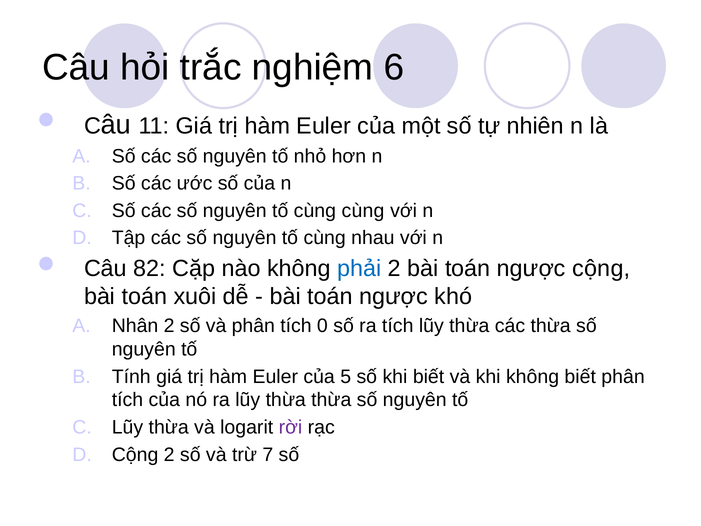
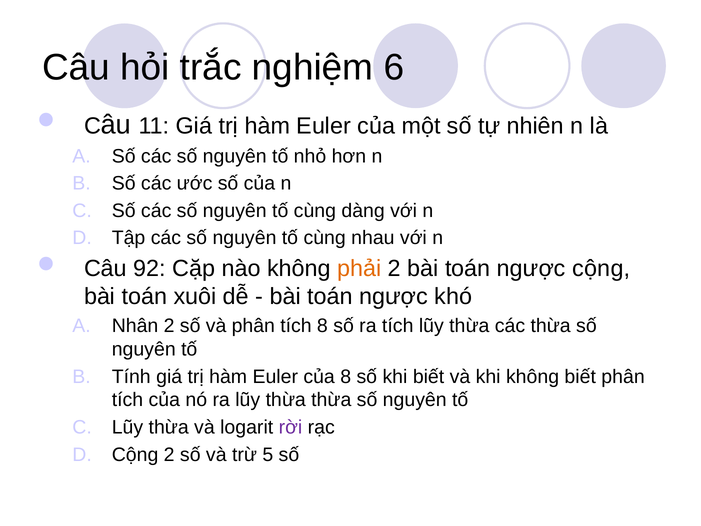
cùng cùng: cùng -> dàng
82: 82 -> 92
phải colour: blue -> orange
tích 0: 0 -> 8
của 5: 5 -> 8
7: 7 -> 5
